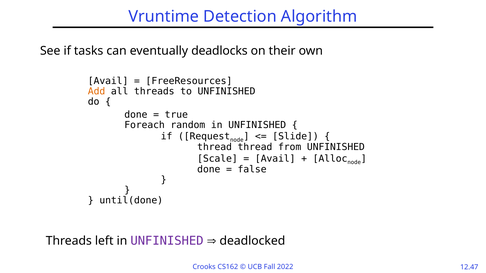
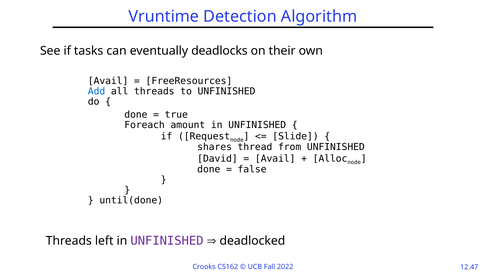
Add colour: orange -> blue
random: random -> amount
thread at (215, 147): thread -> shares
Scale: Scale -> David
